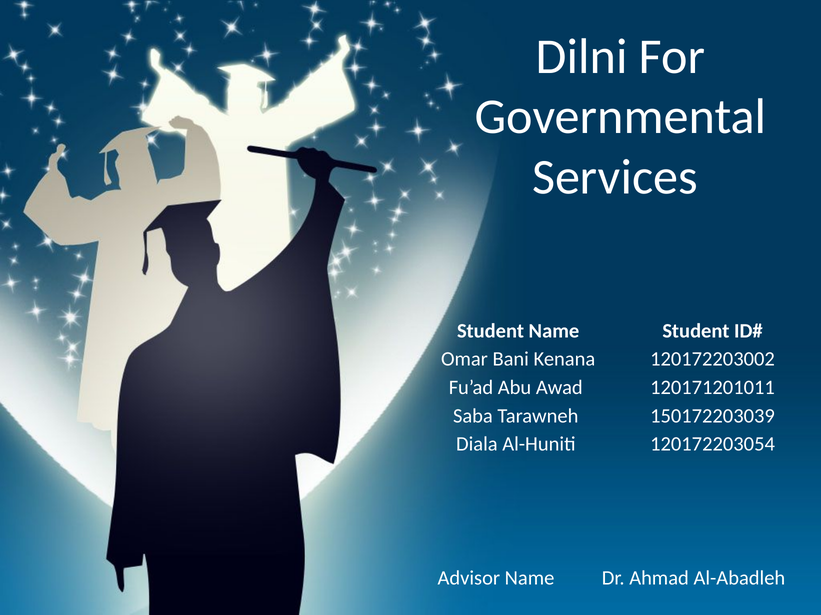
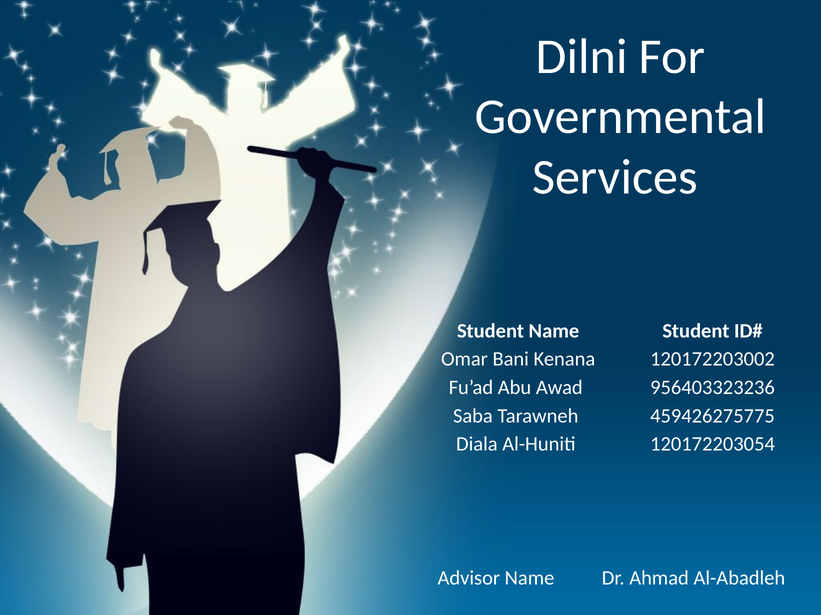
120171201011: 120171201011 -> 956403323236
150172203039: 150172203039 -> 459426275775
